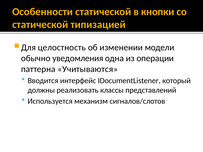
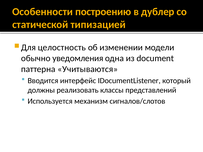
Особенности статической: статической -> построению
кнопки: кнопки -> дублер
операции: операции -> document
